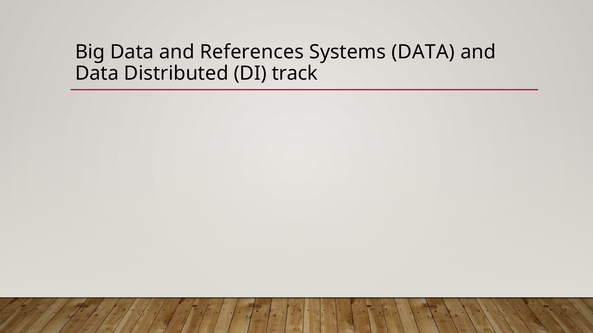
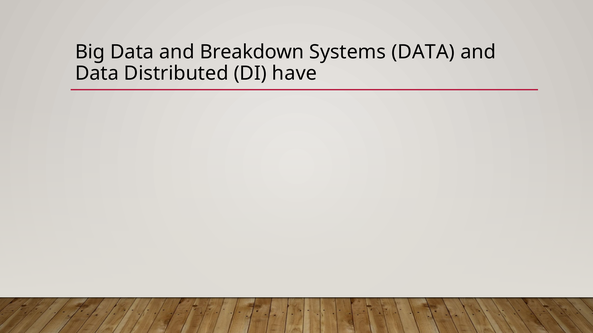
References: References -> Breakdown
track: track -> have
